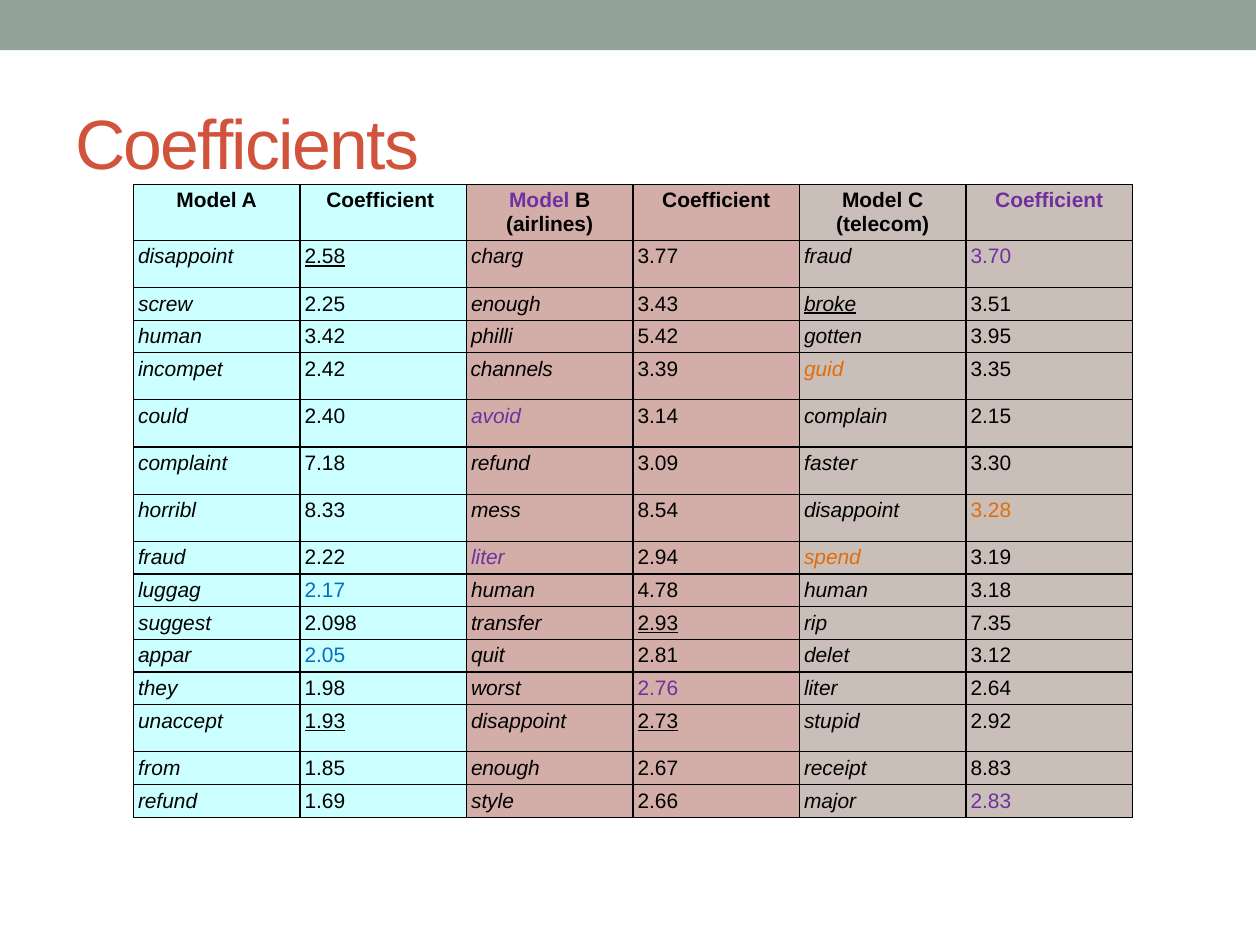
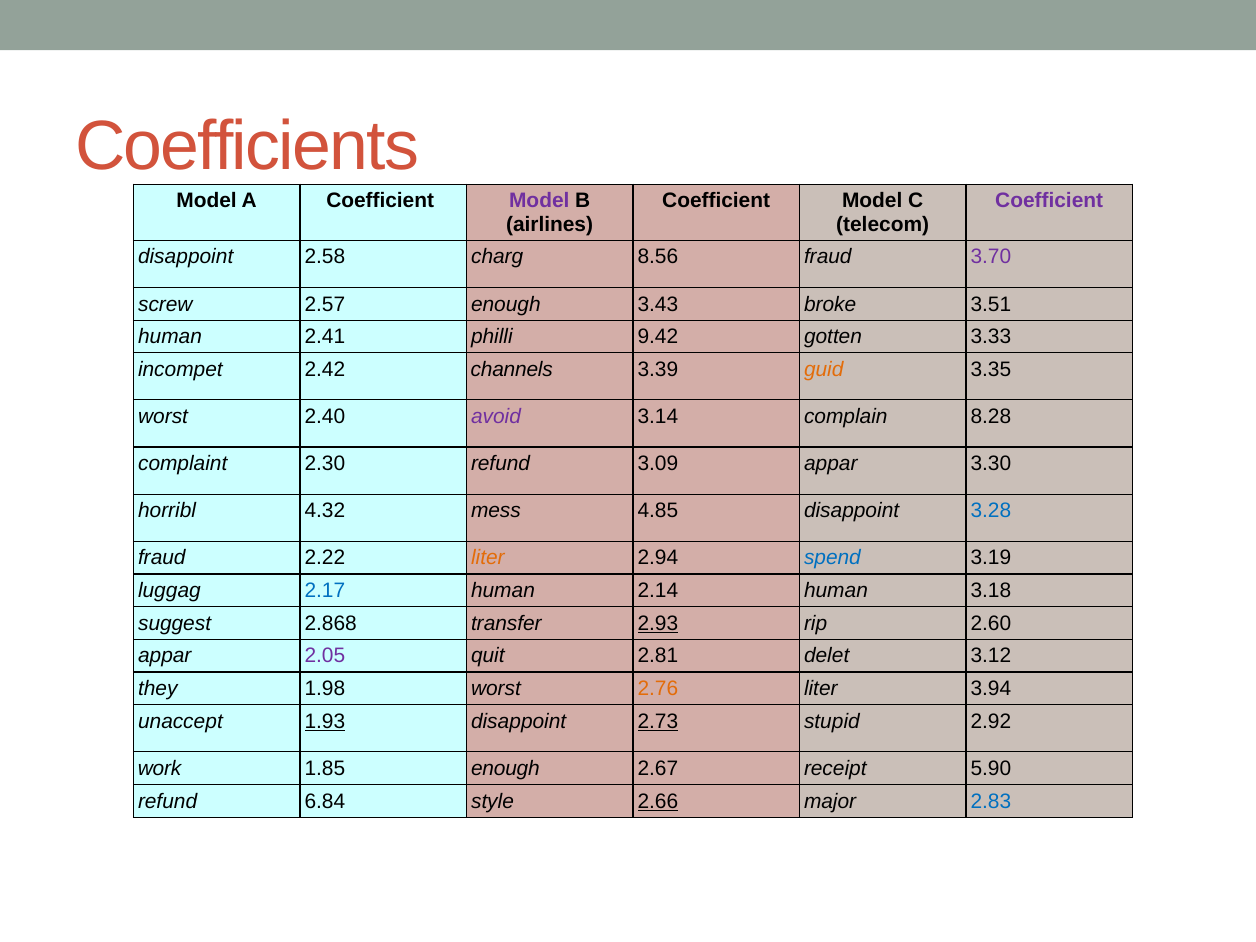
2.58 underline: present -> none
3.77: 3.77 -> 8.56
2.25: 2.25 -> 2.57
broke underline: present -> none
3.42: 3.42 -> 2.41
5.42: 5.42 -> 9.42
3.95: 3.95 -> 3.33
could at (163, 417): could -> worst
2.15: 2.15 -> 8.28
7.18: 7.18 -> 2.30
3.09 faster: faster -> appar
8.33: 8.33 -> 4.32
8.54: 8.54 -> 4.85
3.28 colour: orange -> blue
liter at (488, 558) colour: purple -> orange
spend colour: orange -> blue
4.78: 4.78 -> 2.14
2.098: 2.098 -> 2.868
7.35: 7.35 -> 2.60
2.05 colour: blue -> purple
2.76 colour: purple -> orange
2.64: 2.64 -> 3.94
from: from -> work
8.83: 8.83 -> 5.90
1.69: 1.69 -> 6.84
2.66 underline: none -> present
2.83 colour: purple -> blue
